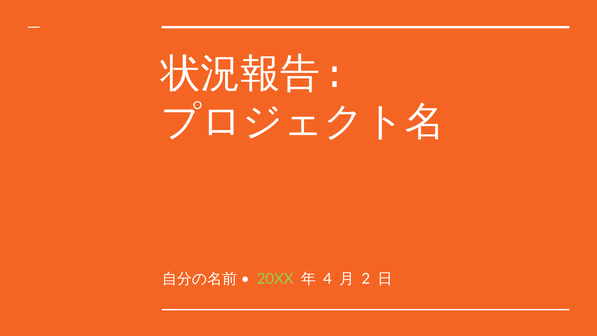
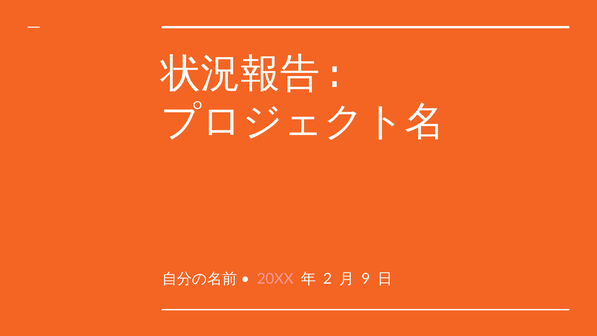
20XX colour: light green -> pink
4: 4 -> 2
2: 2 -> 9
